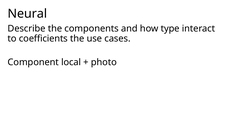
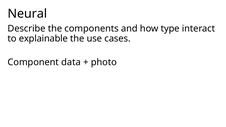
coefficients: coefficients -> explainable
local: local -> data
